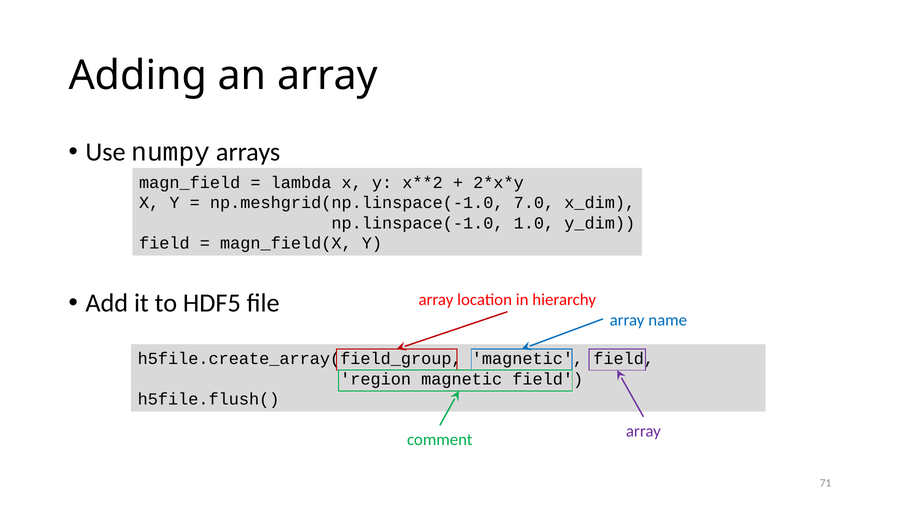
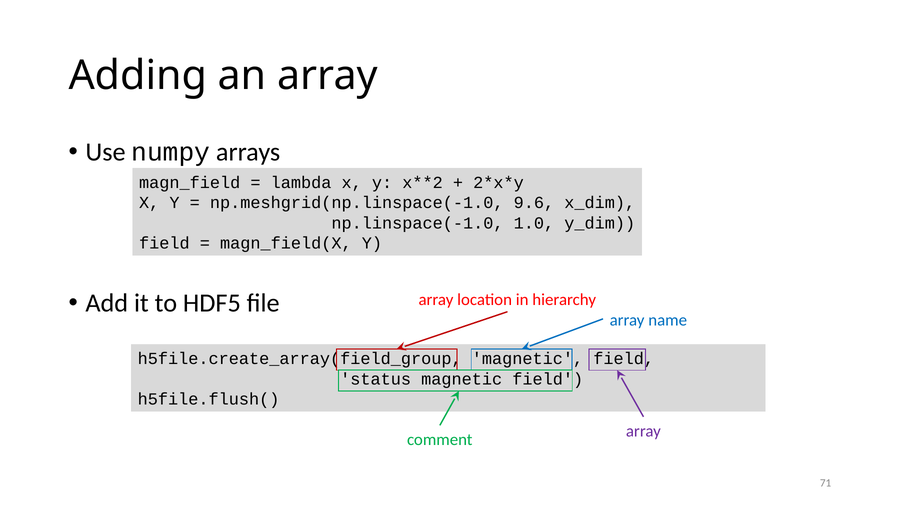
7.0: 7.0 -> 9.6
region: region -> status
